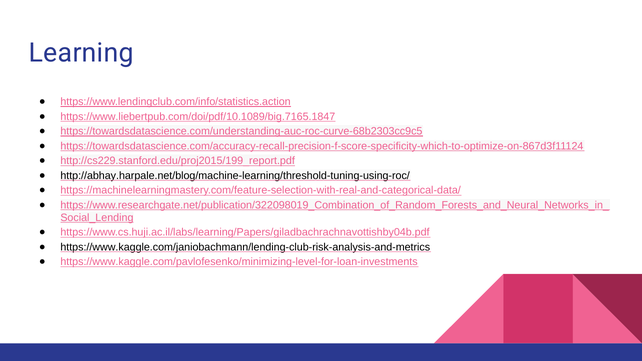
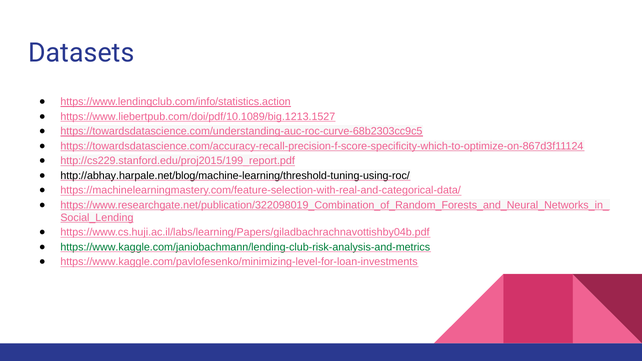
Learning: Learning -> Datasets
https://www.liebertpub.com/doi/pdf/10.1089/big.7165.1847: https://www.liebertpub.com/doi/pdf/10.1089/big.7165.1847 -> https://www.liebertpub.com/doi/pdf/10.1089/big.1213.1527
https://www.kaggle.com/janiobachmann/lending-club-risk-analysis-and-metrics colour: black -> green
